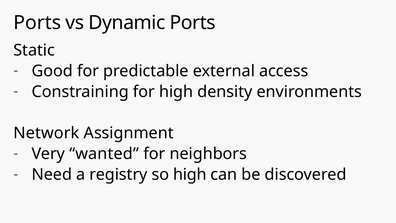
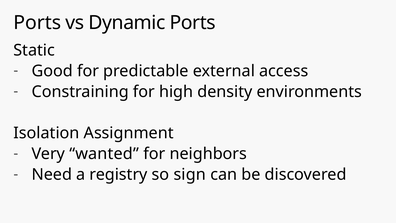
Network: Network -> Isolation
so high: high -> sign
